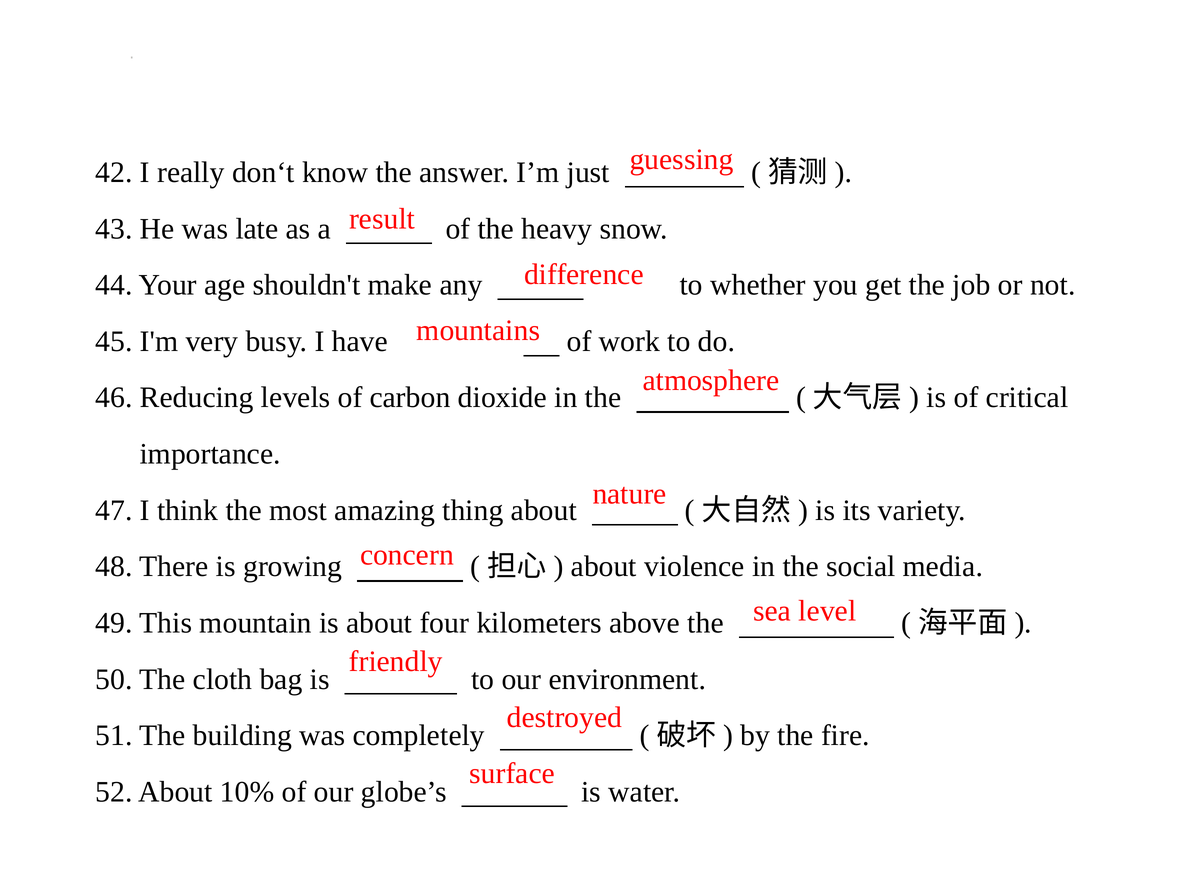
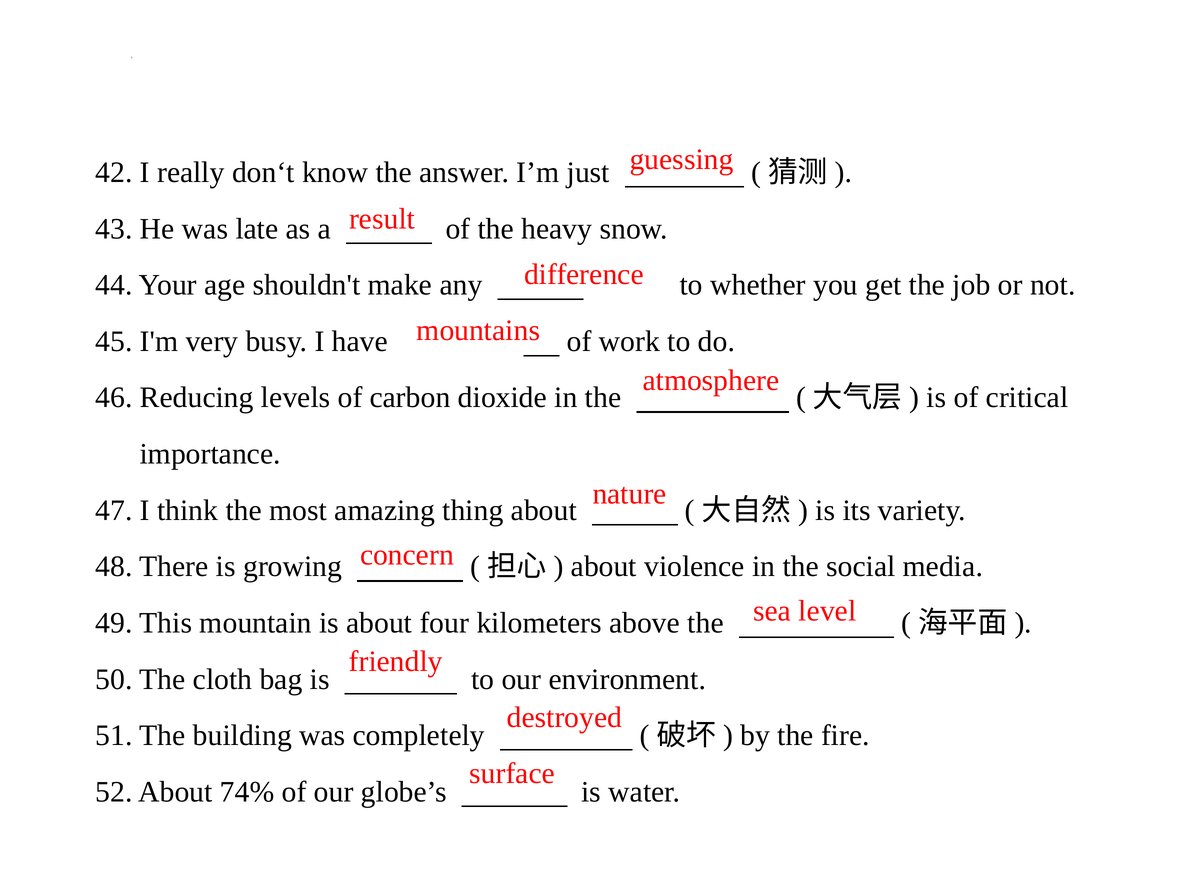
10%: 10% -> 74%
